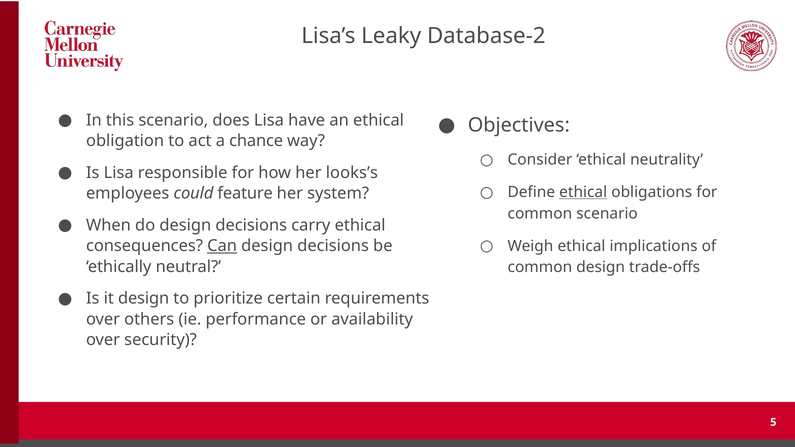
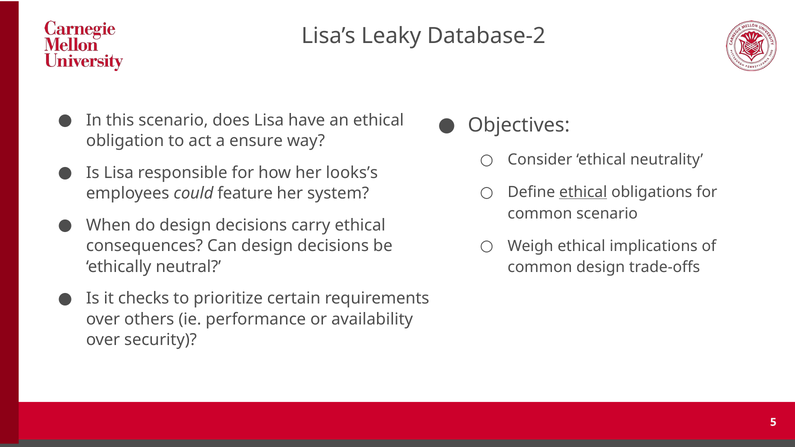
chance: chance -> ensure
Can underline: present -> none
it design: design -> checks
